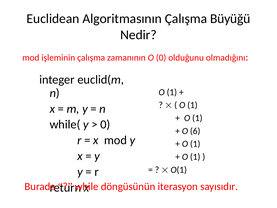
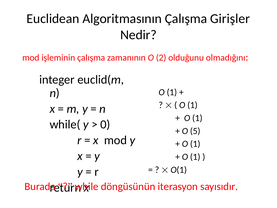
Büyüğü: Büyüğü -> Girişler
O 0: 0 -> 2
6: 6 -> 5
